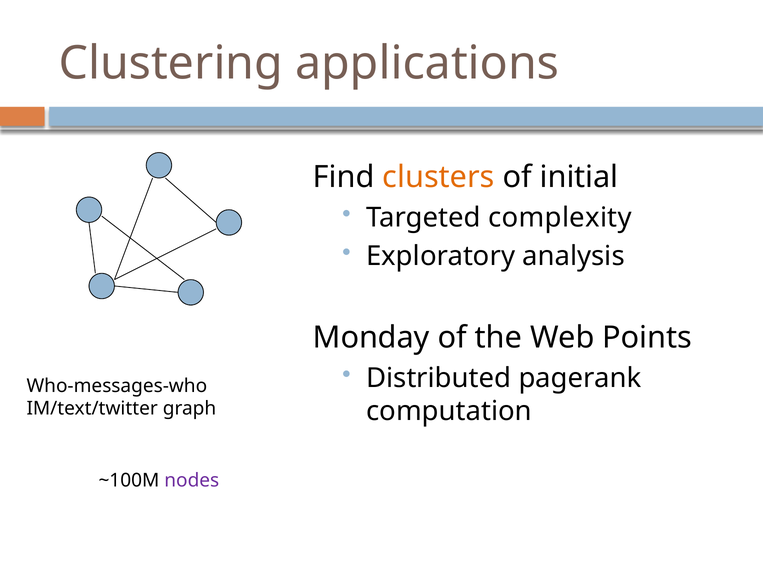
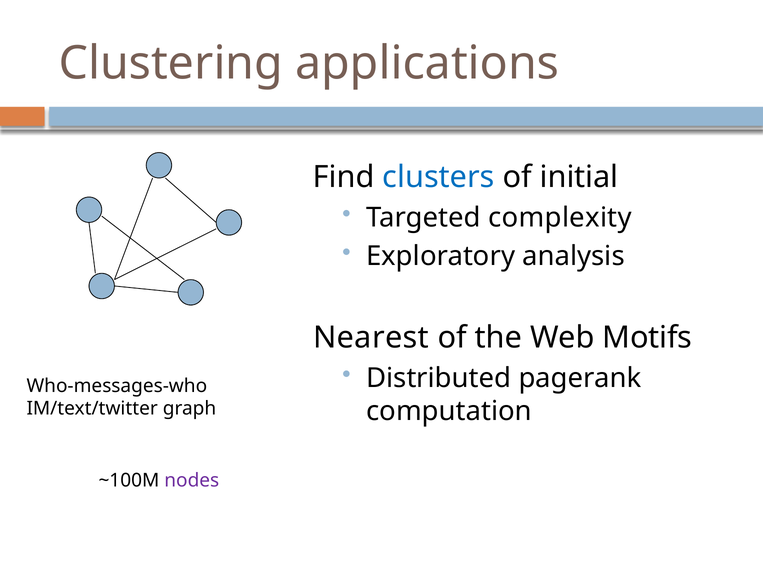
clusters colour: orange -> blue
Monday: Monday -> Nearest
Points: Points -> Motifs
